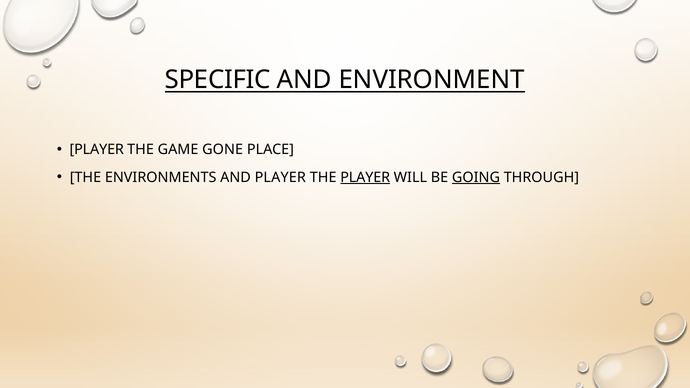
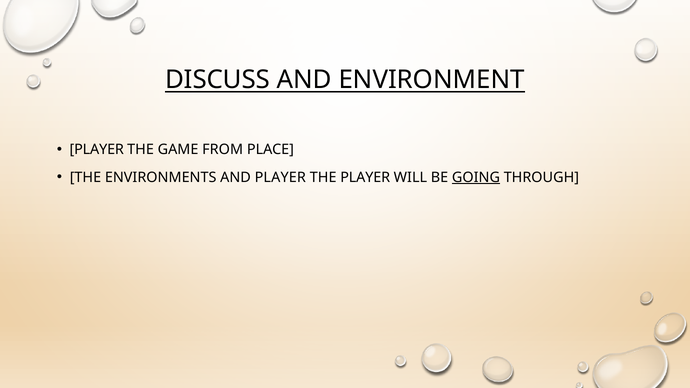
SPECIFIC: SPECIFIC -> DISCUSS
GONE: GONE -> FROM
PLAYER at (365, 178) underline: present -> none
